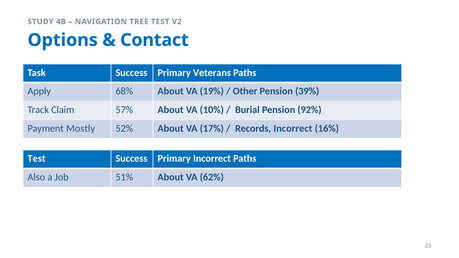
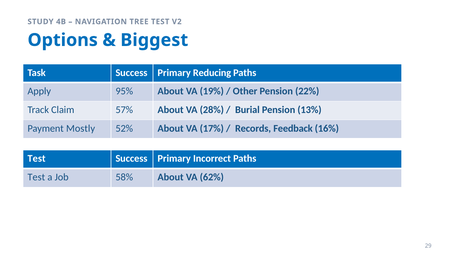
Contact: Contact -> Biggest
Veterans: Veterans -> Reducing
68%: 68% -> 95%
39%: 39% -> 22%
10%: 10% -> 28%
92%: 92% -> 13%
Records Incorrect: Incorrect -> Feedback
Also at (36, 177): Also -> Test
51%: 51% -> 58%
